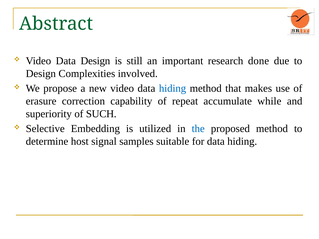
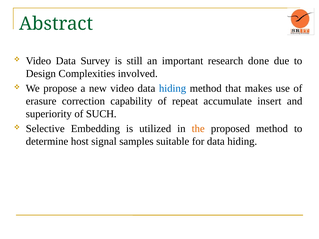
Data Design: Design -> Survey
while: while -> insert
the colour: blue -> orange
